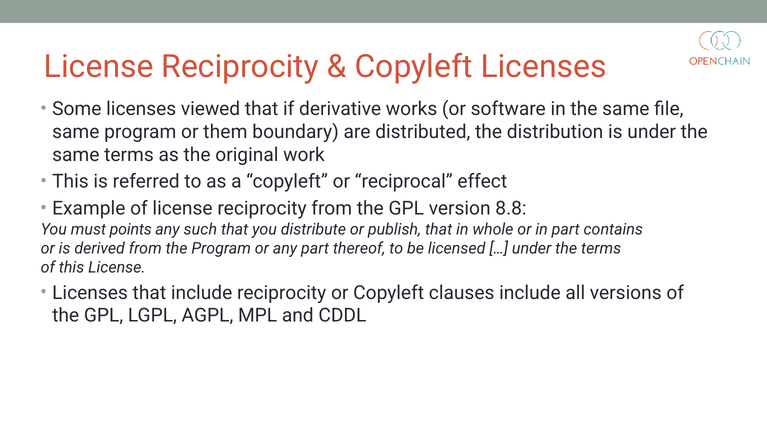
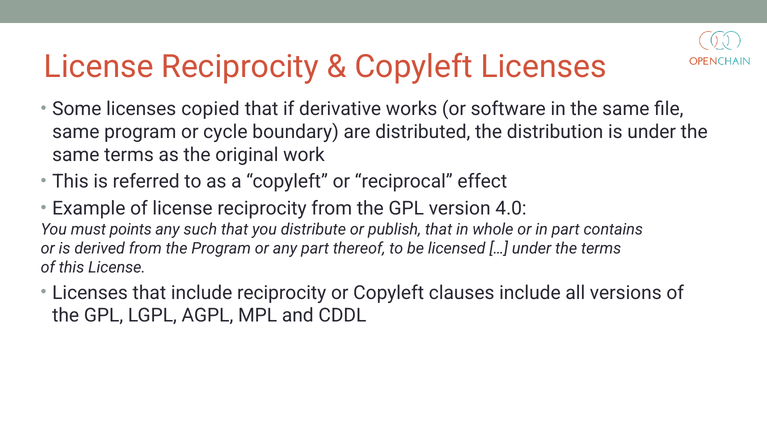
viewed: viewed -> copied
them: them -> cycle
8.8: 8.8 -> 4.0
